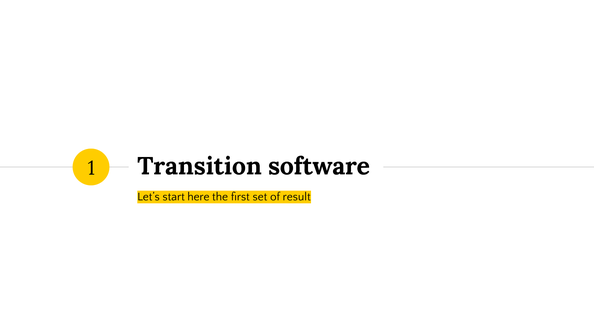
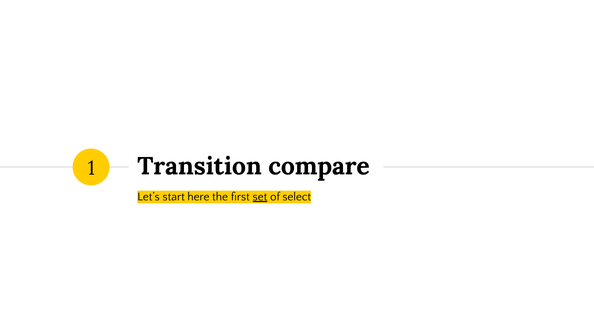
software: software -> compare
set underline: none -> present
result: result -> select
